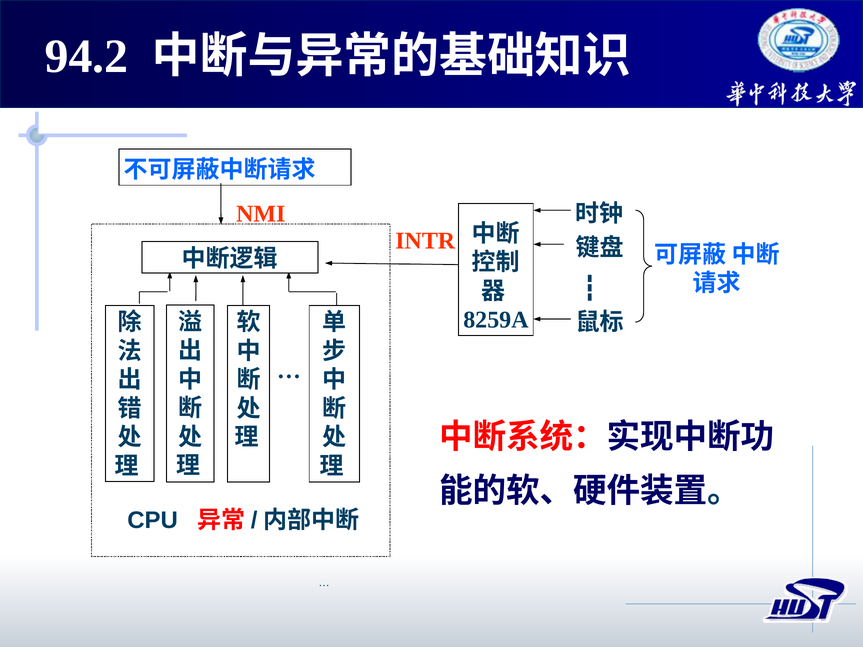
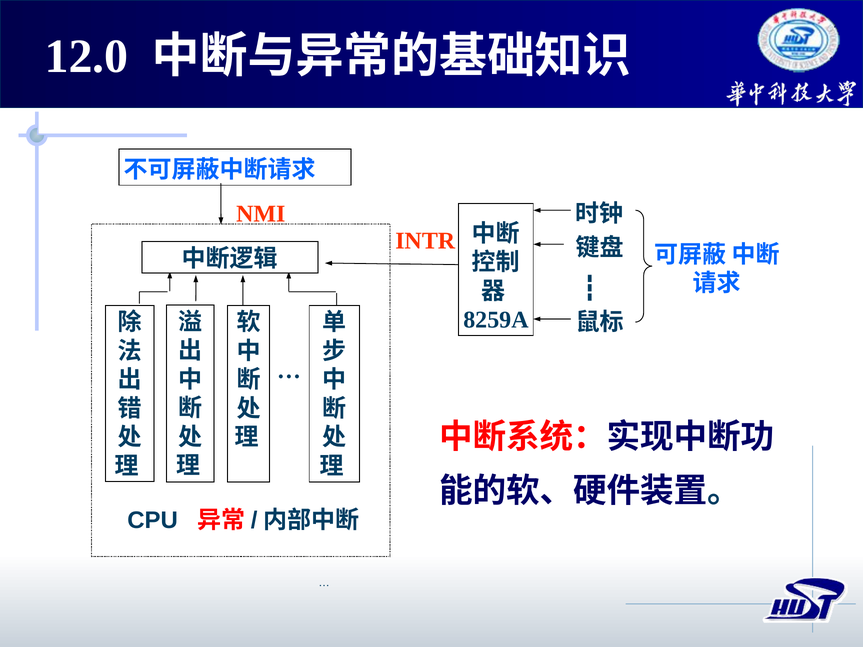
94.2: 94.2 -> 12.0
